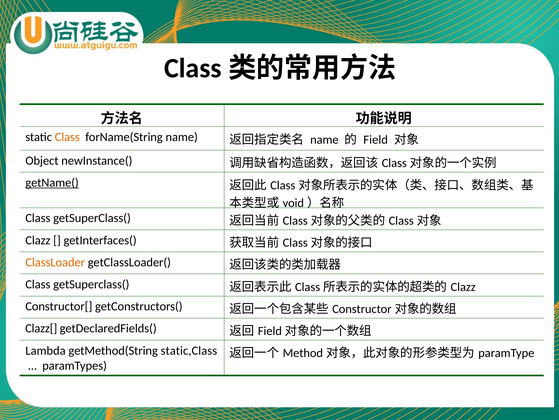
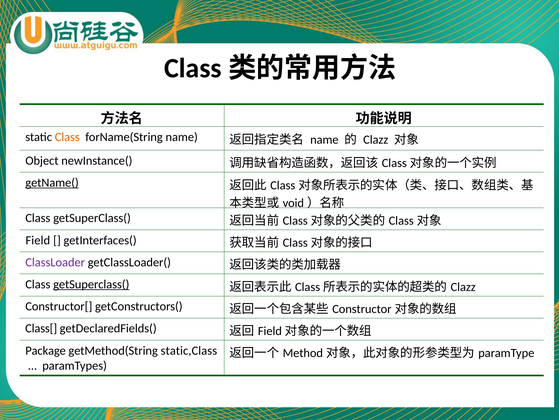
Field at (376, 139): Field -> Clazz
Clazz at (38, 240): Clazz -> Field
ClassLoader colour: orange -> purple
getSuperclass( at (91, 284) underline: none -> present
Clazz[: Clazz[ -> Class[
Lambda: Lambda -> Package
